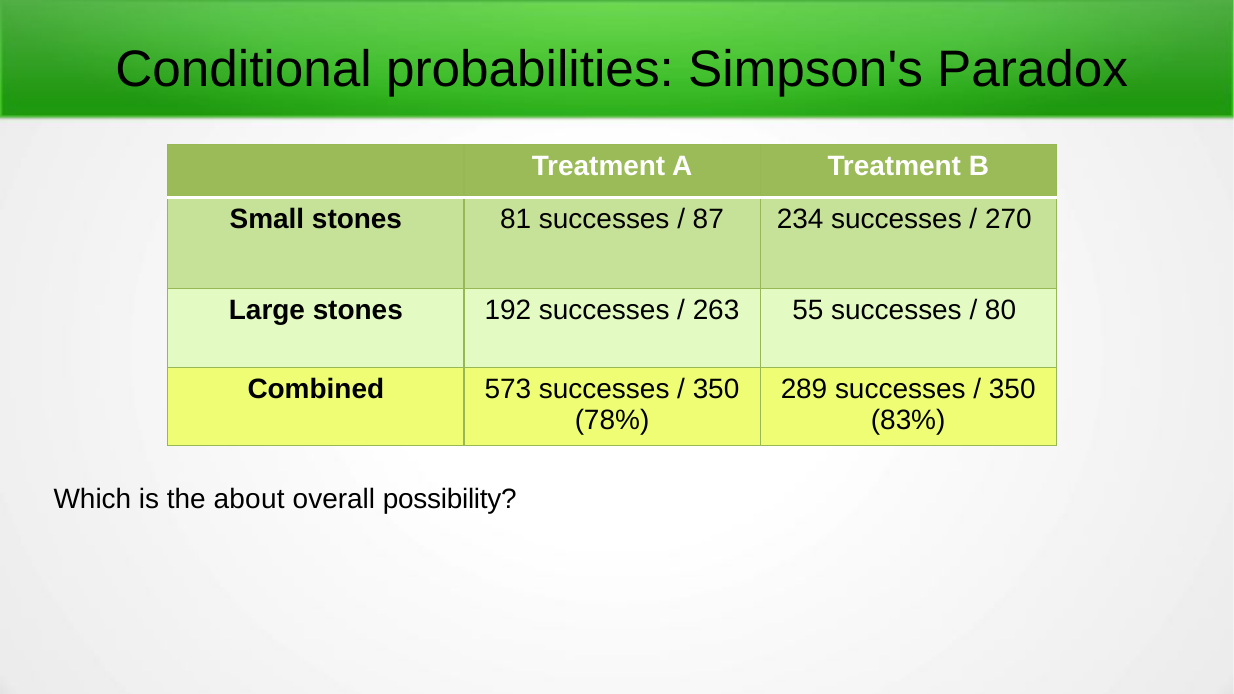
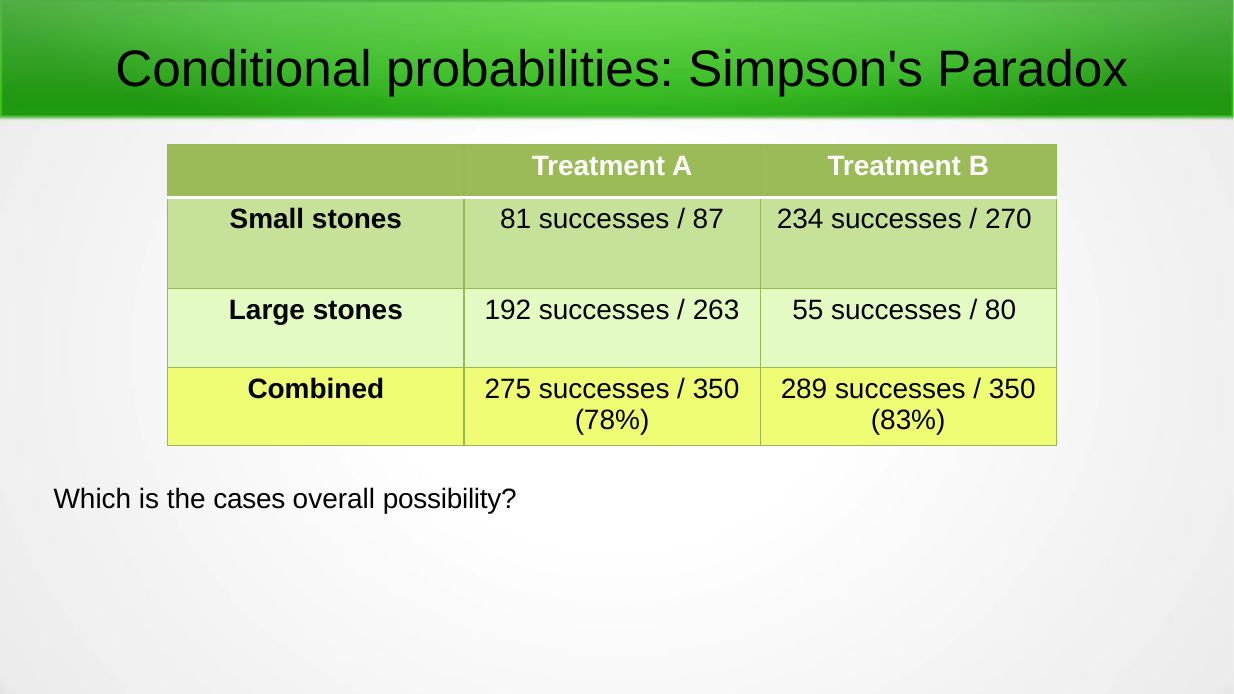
573: 573 -> 275
about: about -> cases
